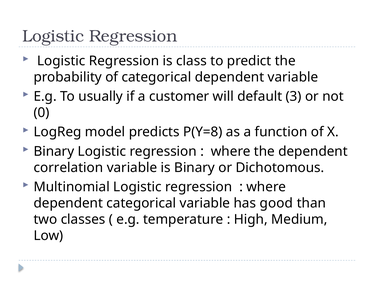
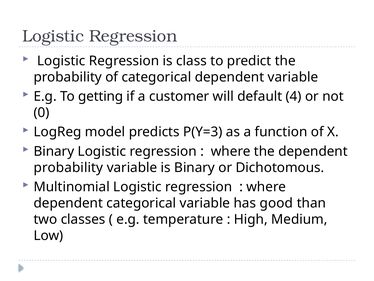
usually: usually -> getting
3: 3 -> 4
P(Y=8: P(Y=8 -> P(Y=3
correlation at (68, 167): correlation -> probability
